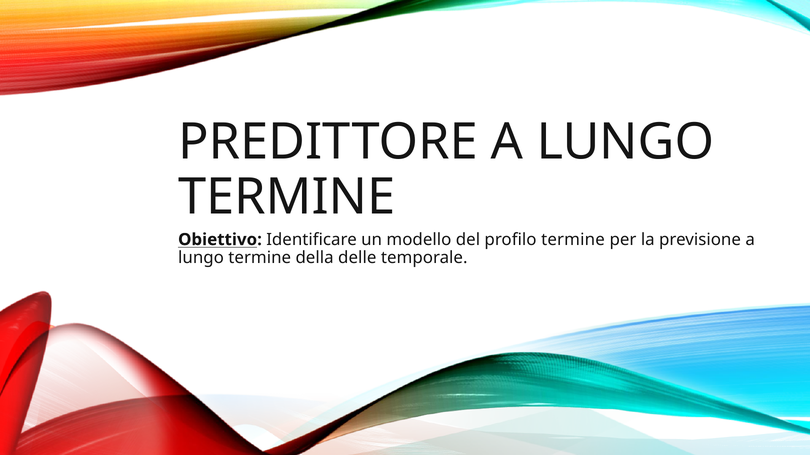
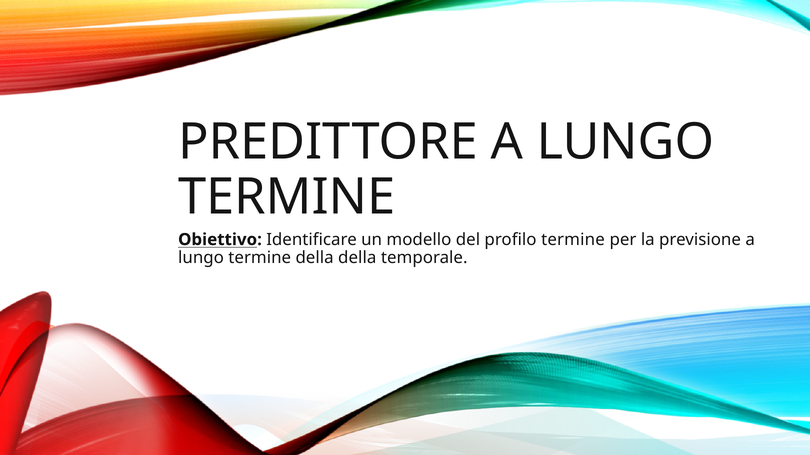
della delle: delle -> della
